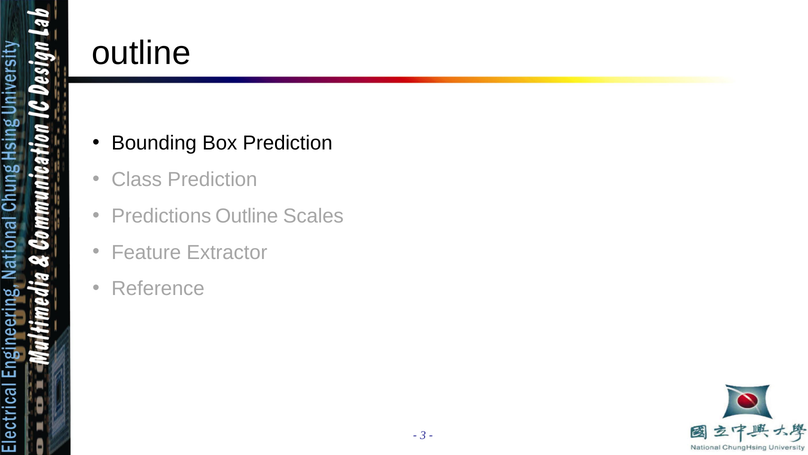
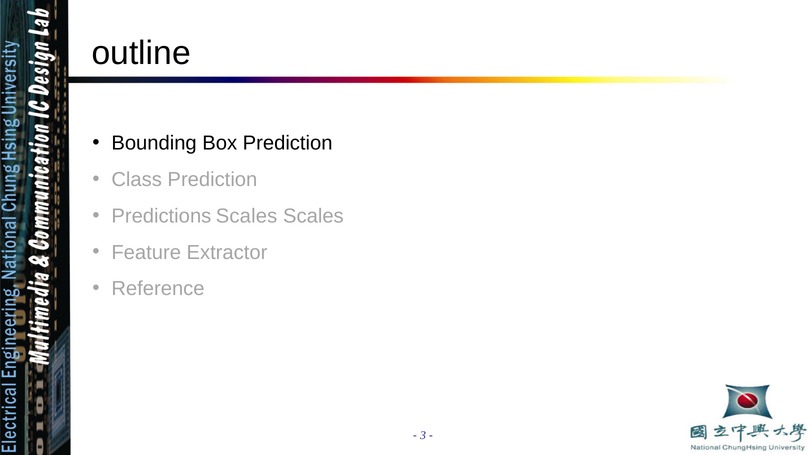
Predictions Outline: Outline -> Scales
